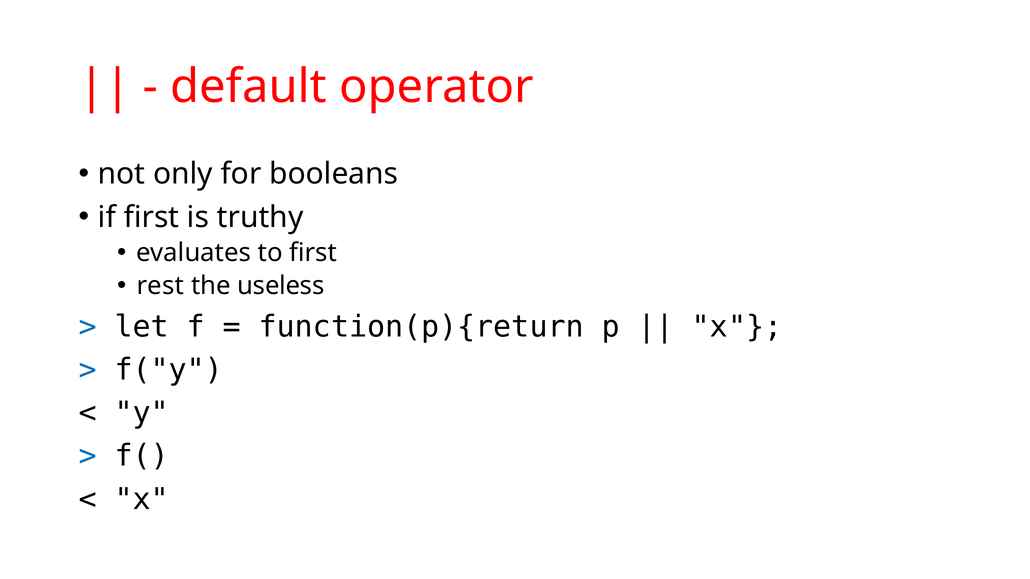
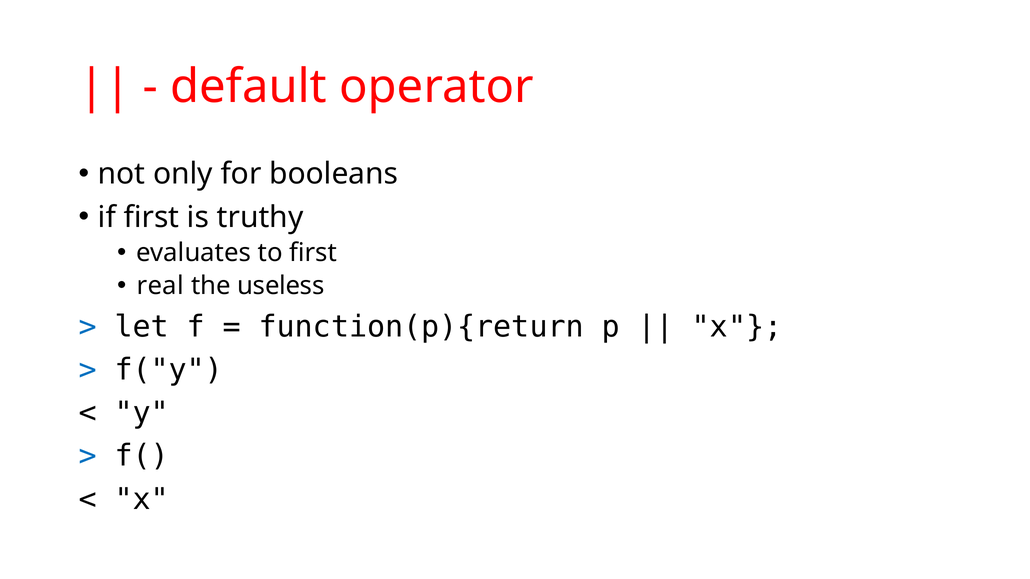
rest: rest -> real
